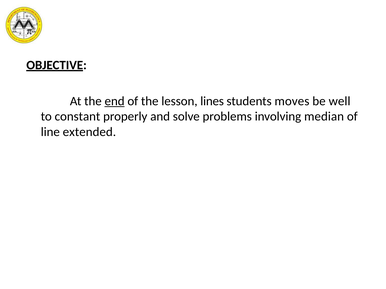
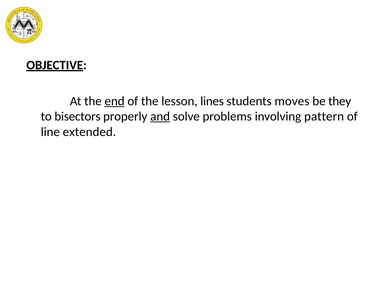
well: well -> they
constant: constant -> bisectors
and underline: none -> present
median: median -> pattern
